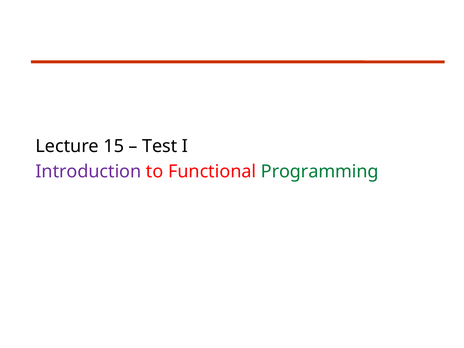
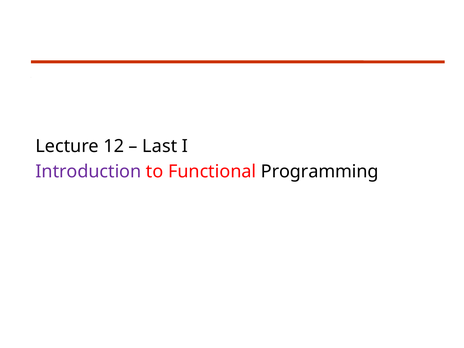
15: 15 -> 12
Test: Test -> Last
Programming colour: green -> black
